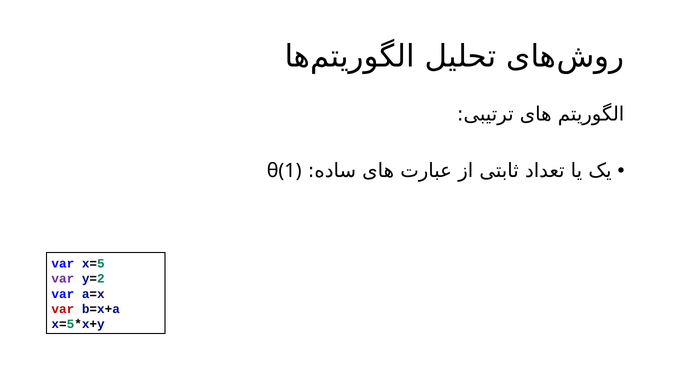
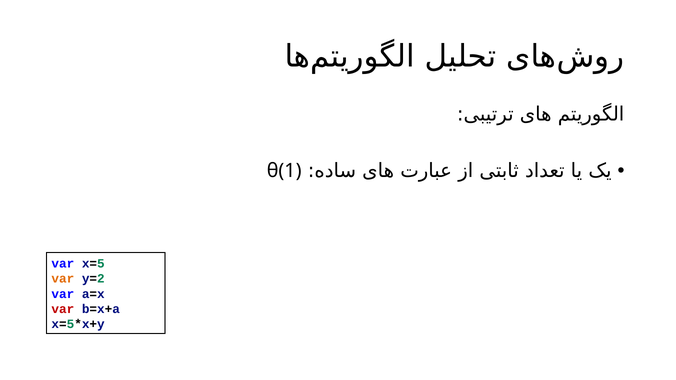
var at (63, 279) colour: purple -> orange
